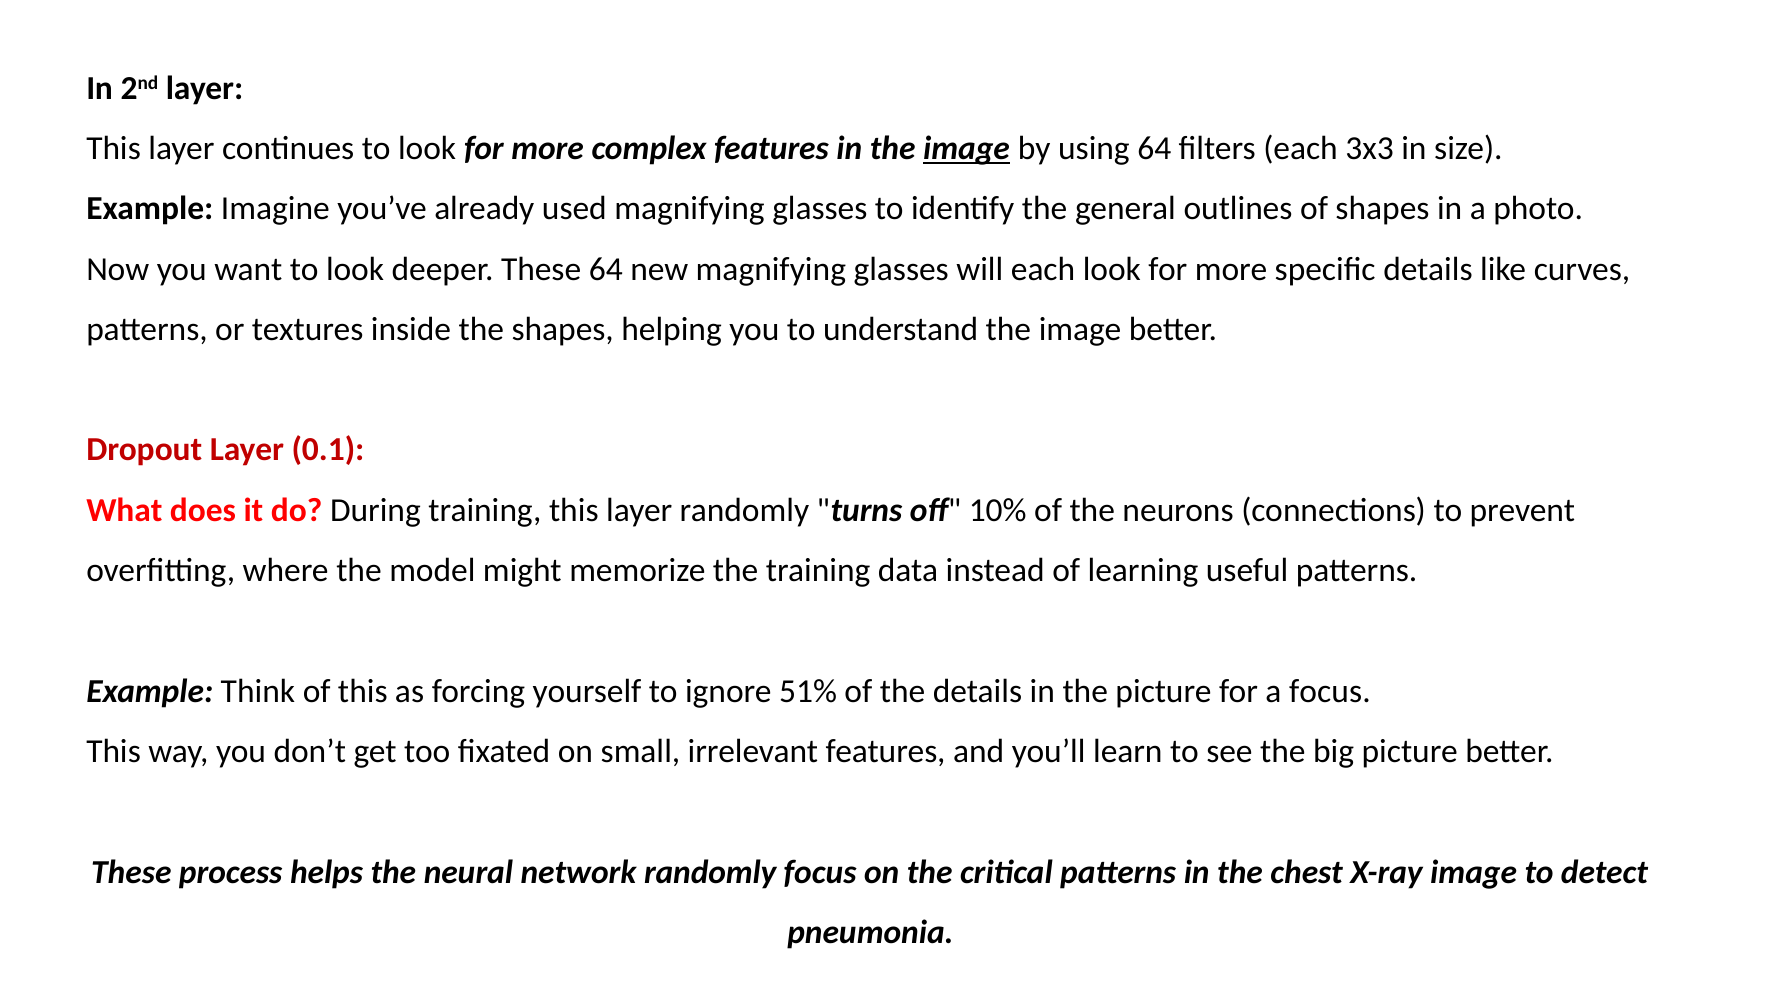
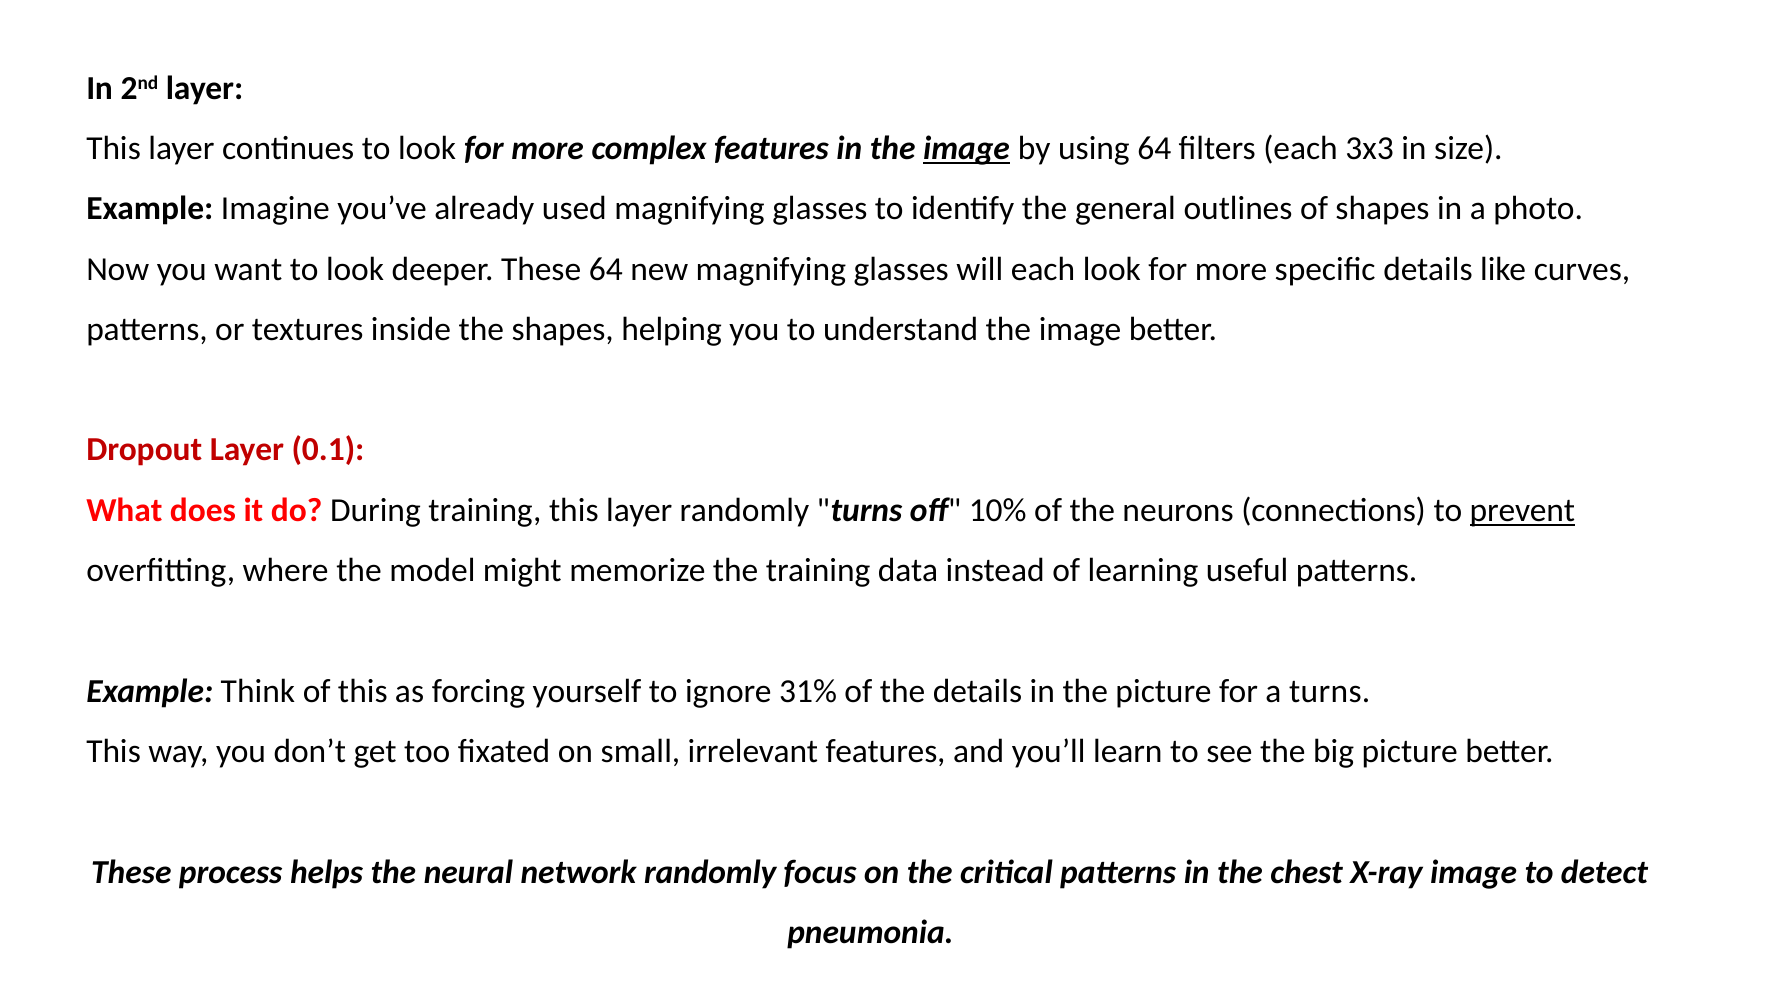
prevent underline: none -> present
51%: 51% -> 31%
a focus: focus -> turns
